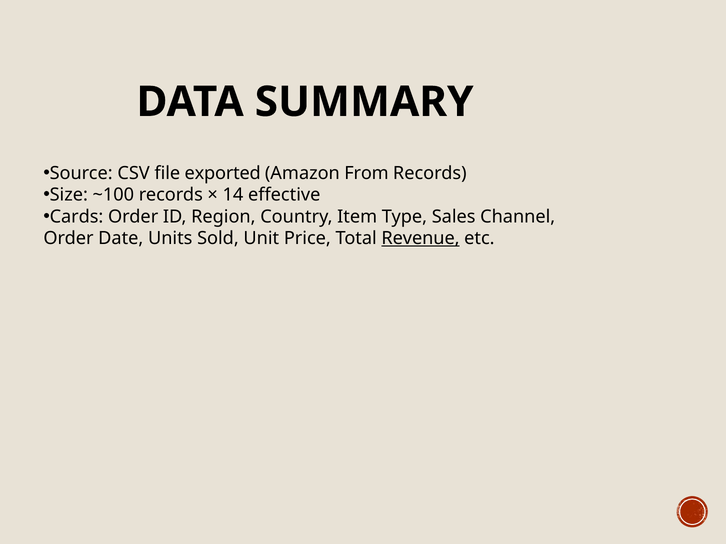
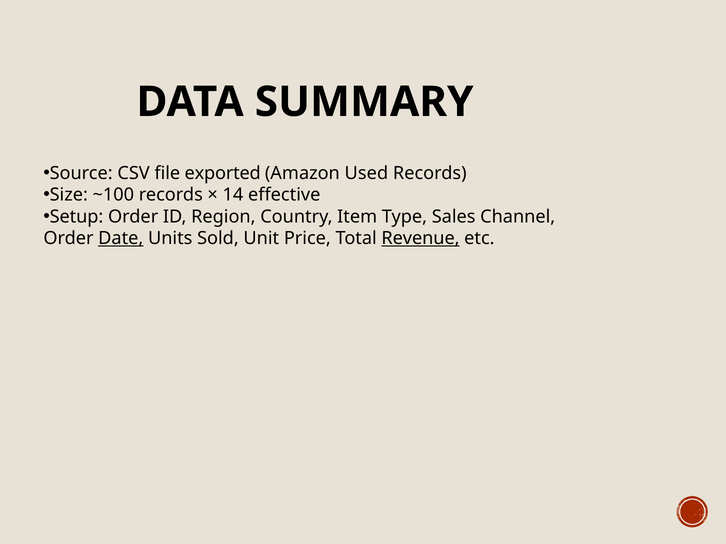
From: From -> Used
Cards: Cards -> Setup
Date underline: none -> present
